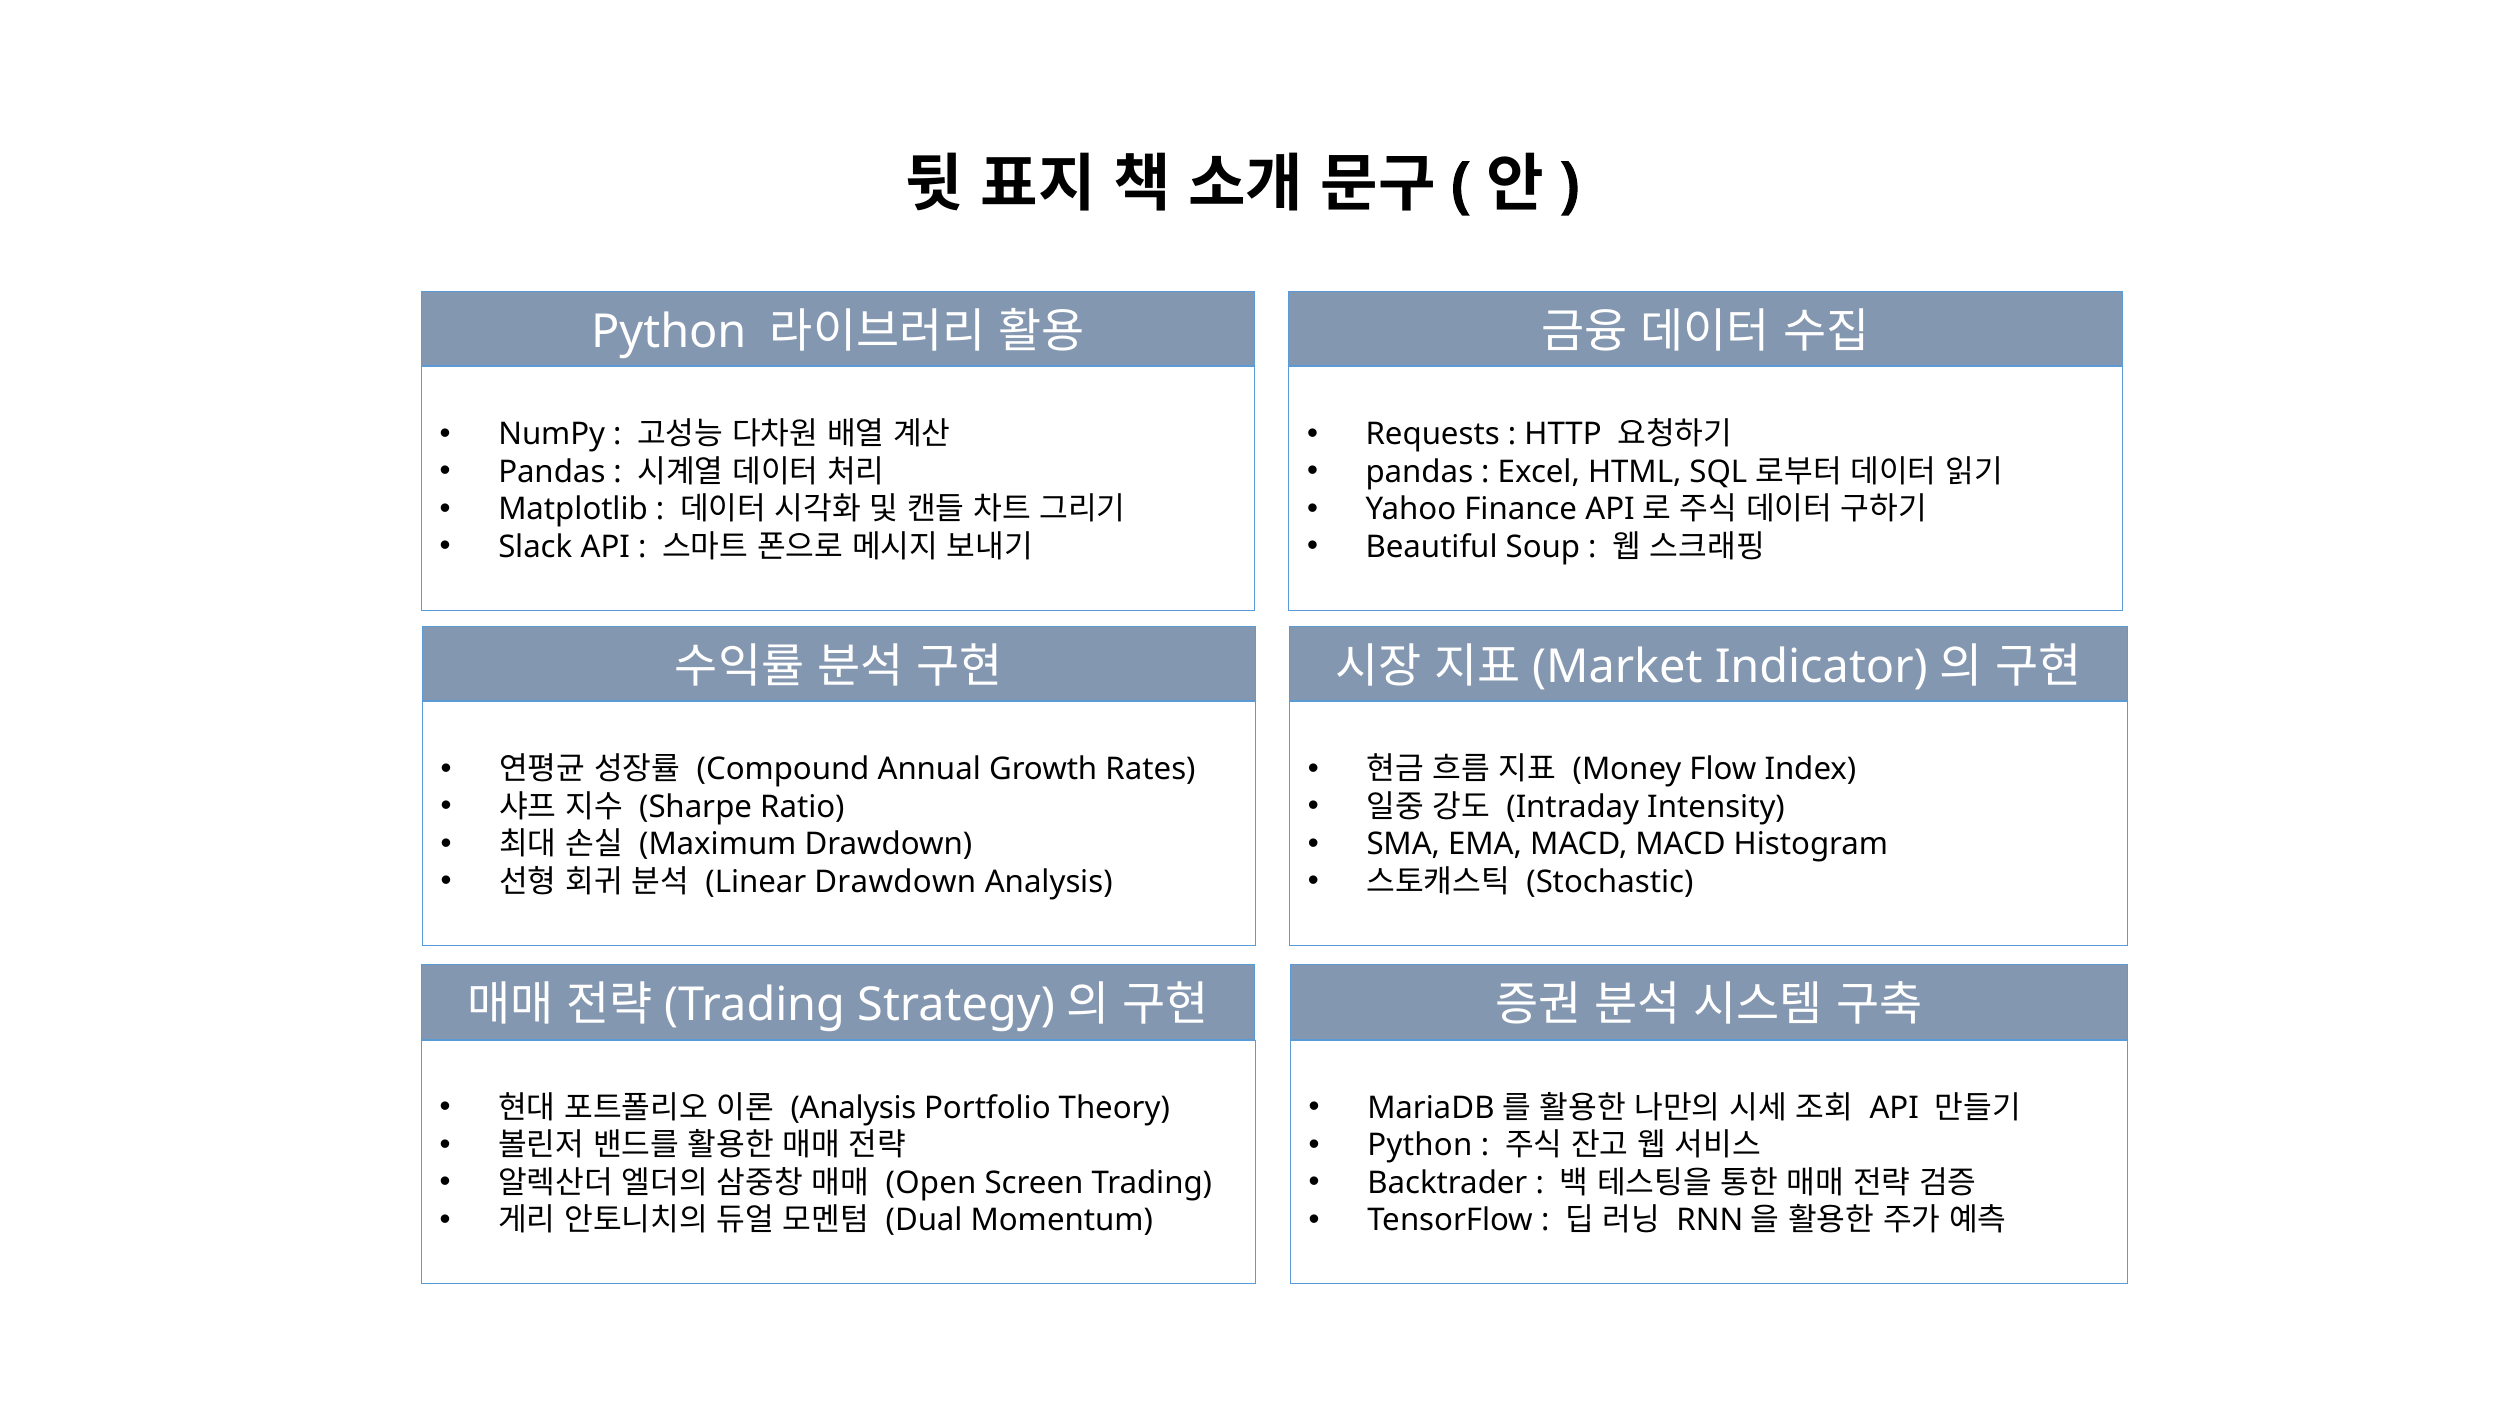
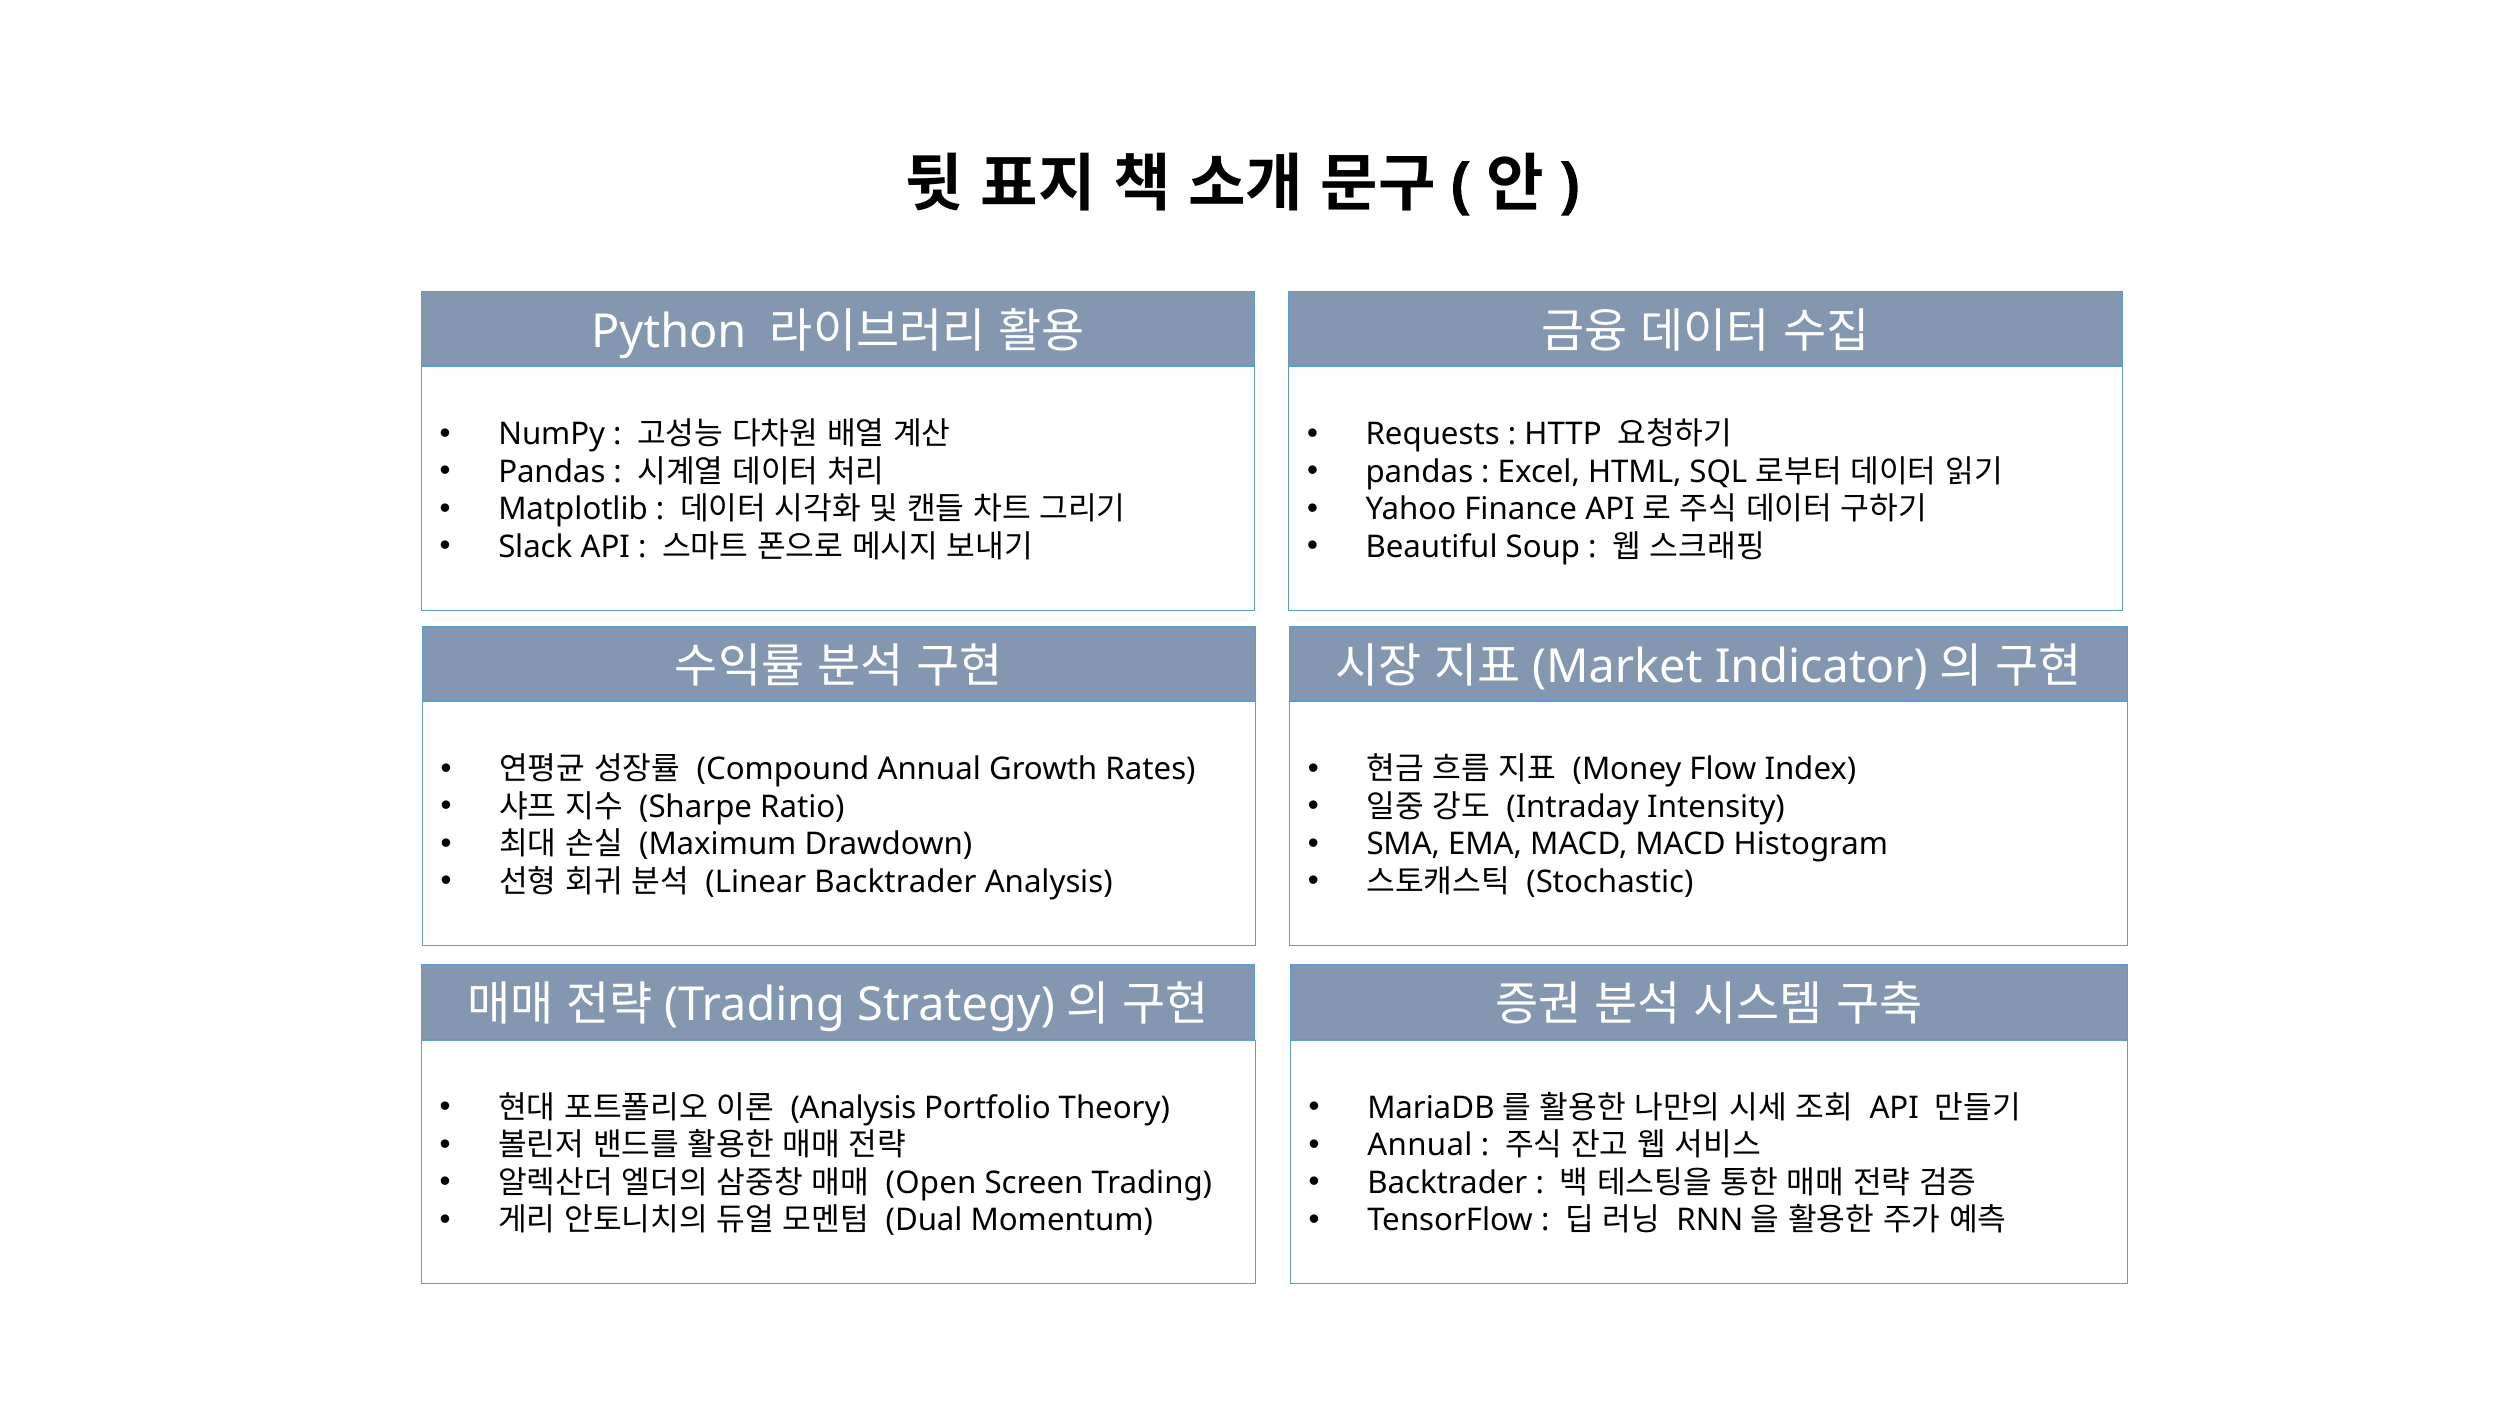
Linear Drawdown: Drawdown -> Backtrader
Python at (1420, 1146): Python -> Annual
